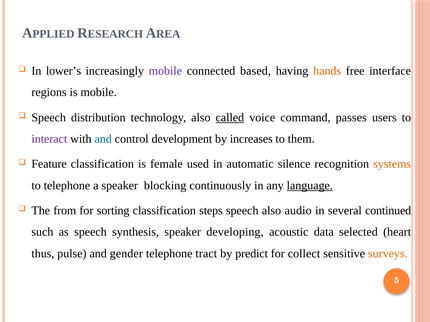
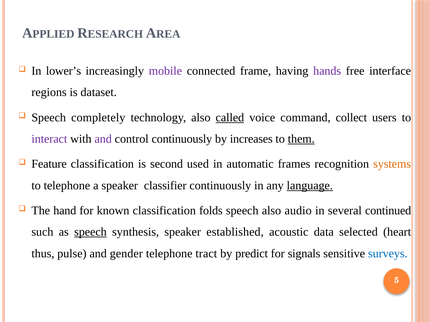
based: based -> frame
hands colour: orange -> purple
is mobile: mobile -> dataset
distribution: distribution -> completely
passes: passes -> collect
and at (103, 139) colour: blue -> purple
control development: development -> continuously
them underline: none -> present
female: female -> second
silence: silence -> frames
blocking: blocking -> classifier
from: from -> hand
sorting: sorting -> known
steps: steps -> folds
speech at (90, 232) underline: none -> present
developing: developing -> established
collect: collect -> signals
surveys colour: orange -> blue
